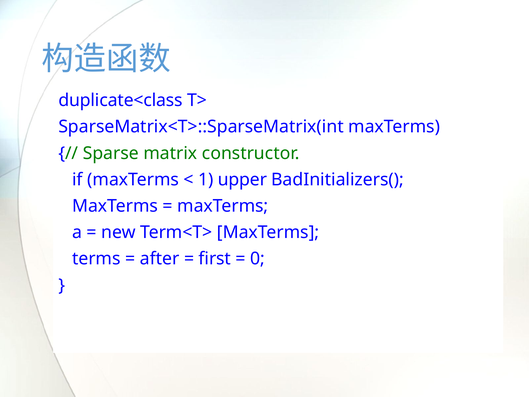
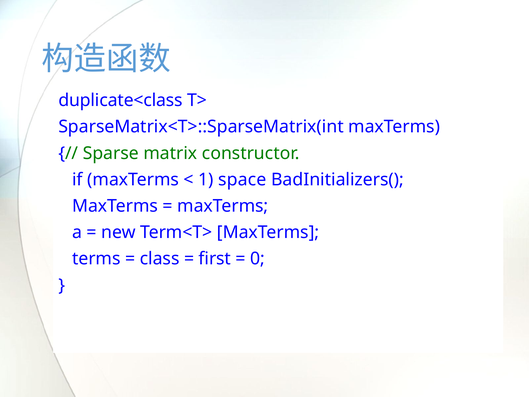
upper: upper -> space
after: after -> class
